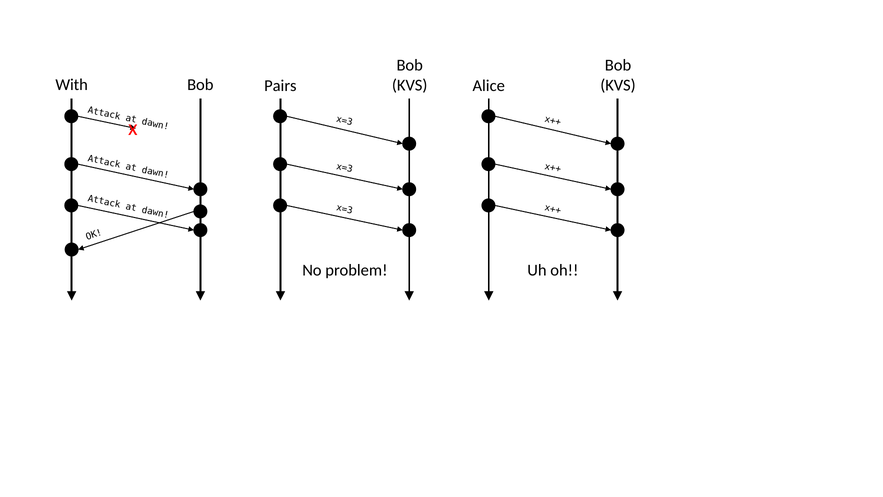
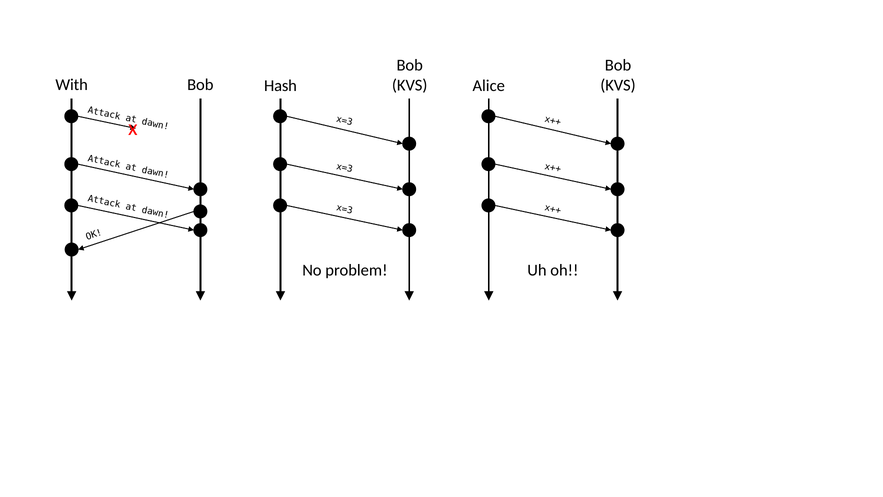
Pairs: Pairs -> Hash
